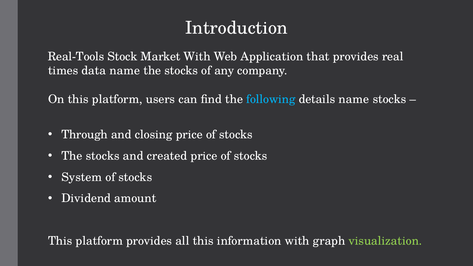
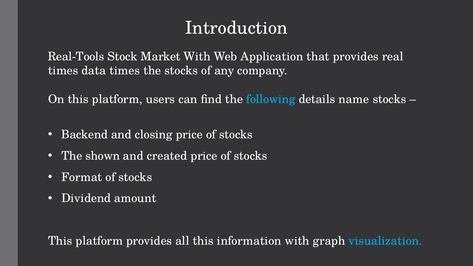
data name: name -> times
Through: Through -> Backend
stocks at (103, 156): stocks -> shown
System: System -> Format
visualization colour: light green -> light blue
